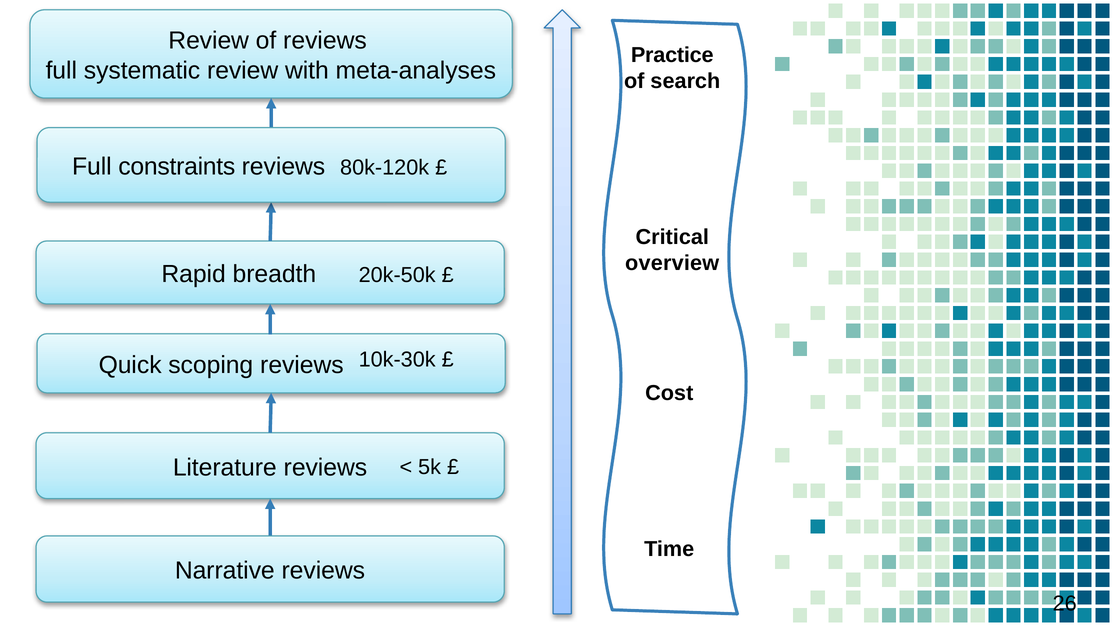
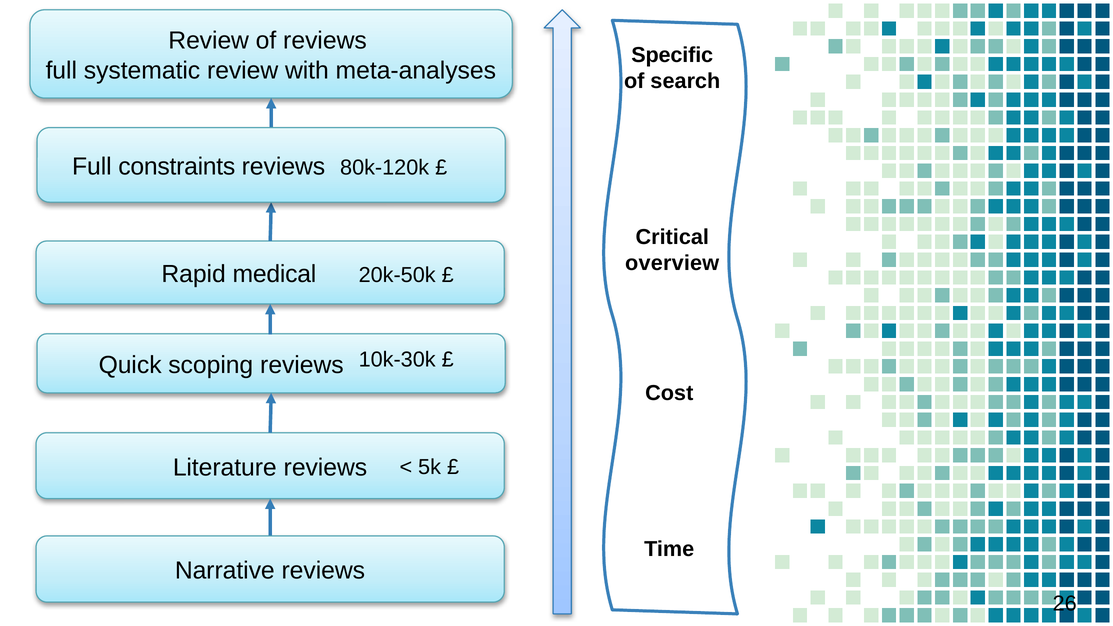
Practice: Practice -> Specific
breadth: breadth -> medical
